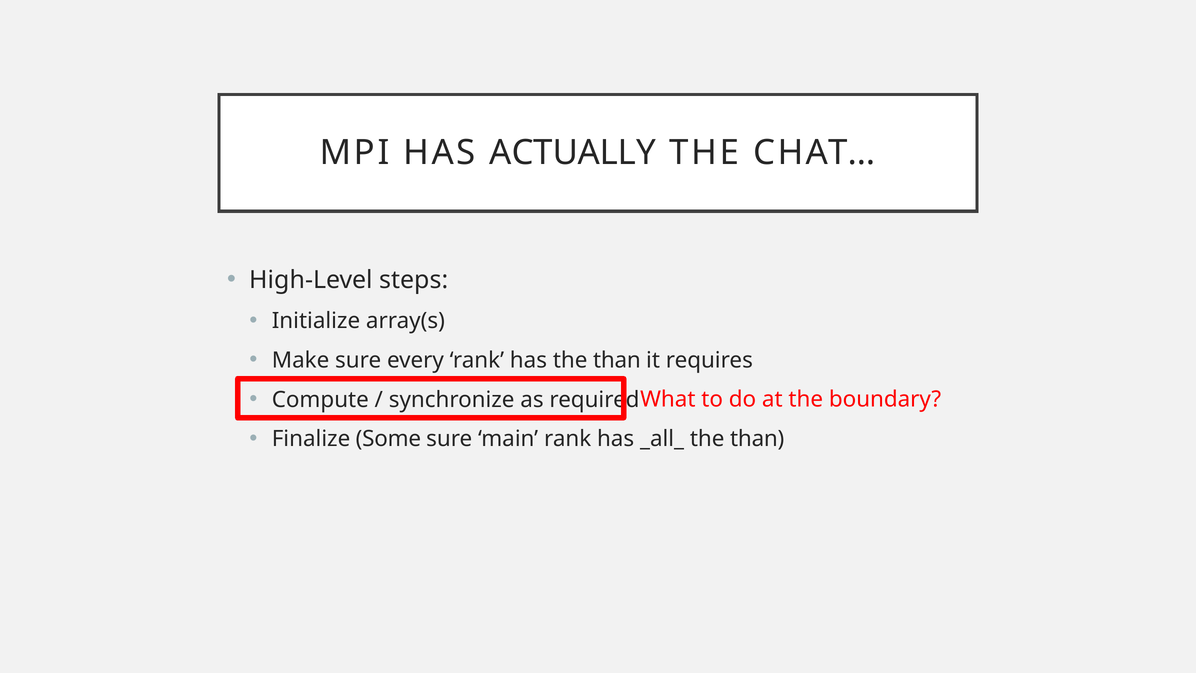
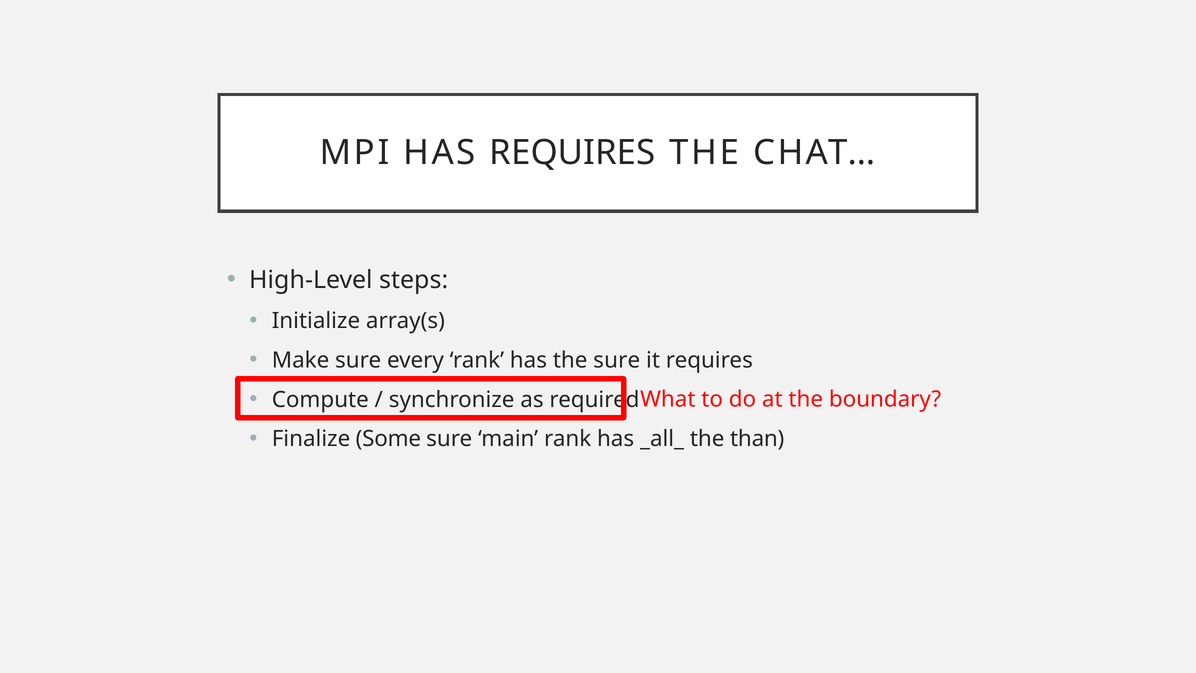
HAS ACTUALLY: ACTUALLY -> REQUIRES
has the than: than -> sure
